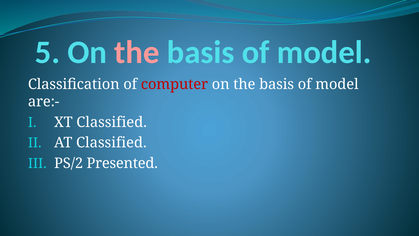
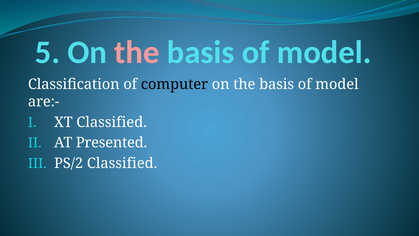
computer colour: red -> black
AT Classified: Classified -> Presented
PS/2 Presented: Presented -> Classified
